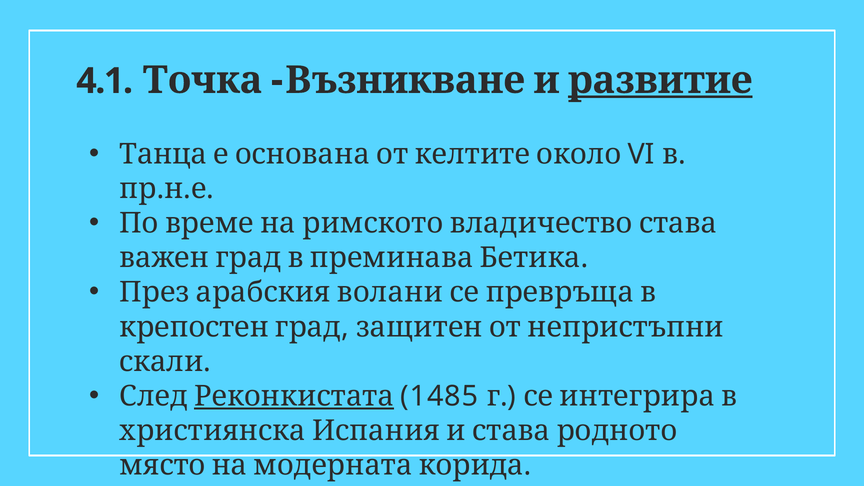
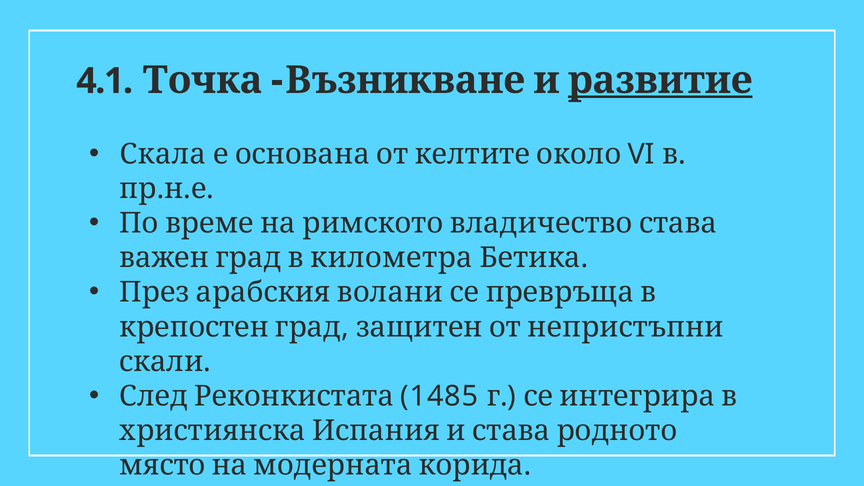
Танца: Танца -> Скала
преминава: преминава -> километра
Реконкистата underline: present -> none
